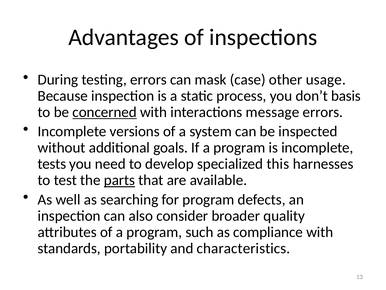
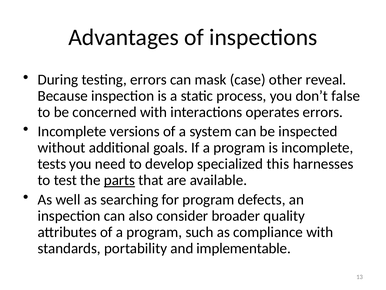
usage: usage -> reveal
basis: basis -> false
concerned underline: present -> none
message: message -> operates
characteristics: characteristics -> implementable
